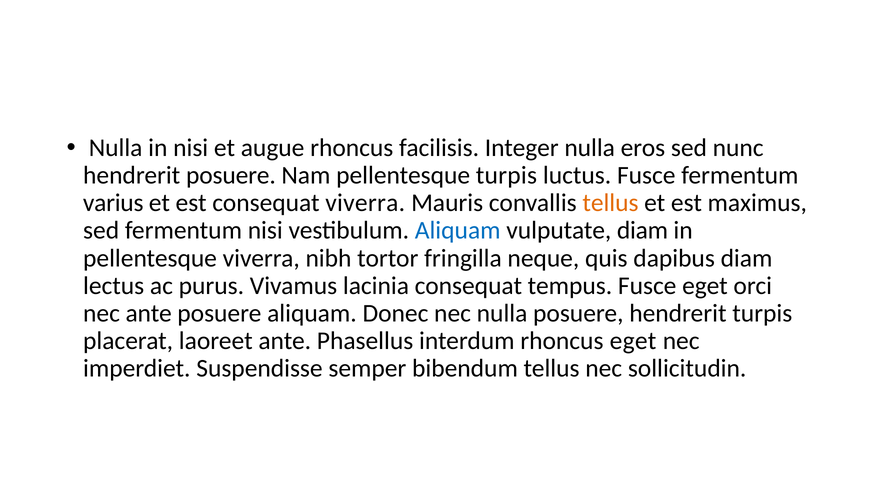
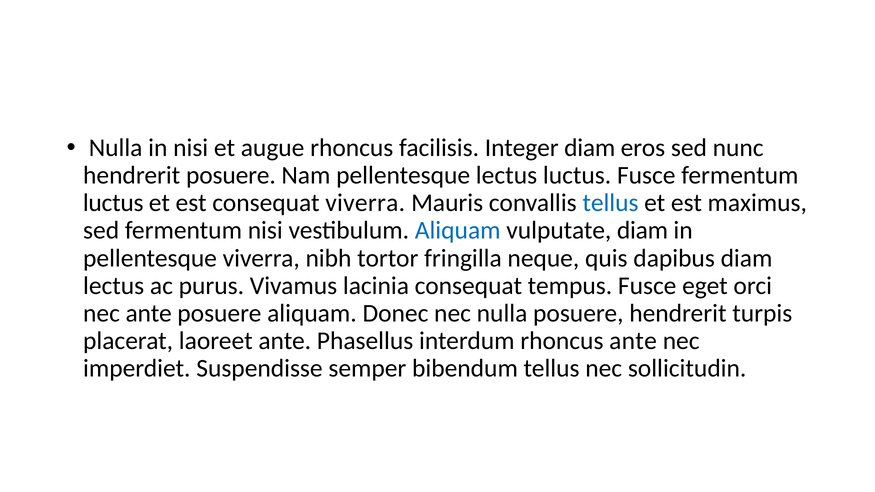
Integer nulla: nulla -> diam
pellentesque turpis: turpis -> lectus
varius at (113, 203): varius -> luctus
tellus at (610, 203) colour: orange -> blue
rhoncus eget: eget -> ante
